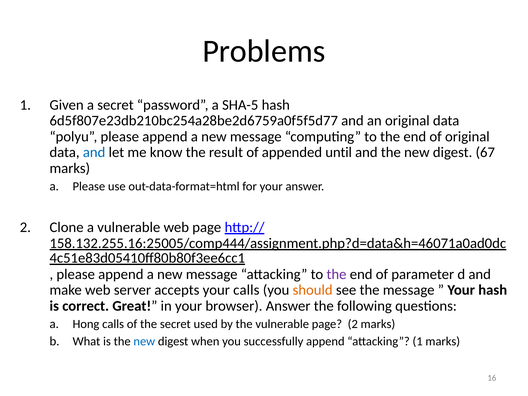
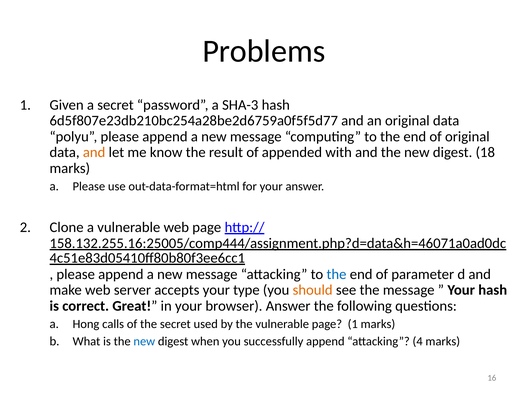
SHA-5: SHA-5 -> SHA-3
and at (94, 152) colour: blue -> orange
until: until -> with
67: 67 -> 18
the at (336, 274) colour: purple -> blue
your calls: calls -> type
page 2: 2 -> 1
attacking 1: 1 -> 4
